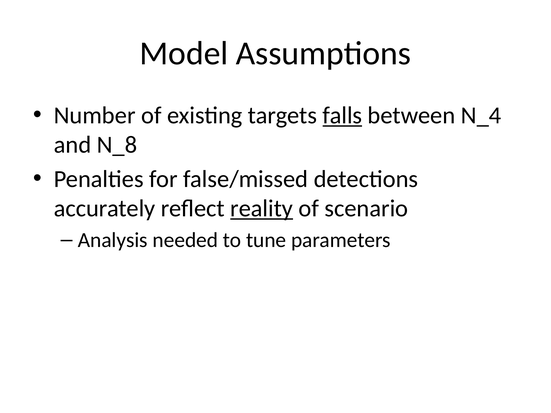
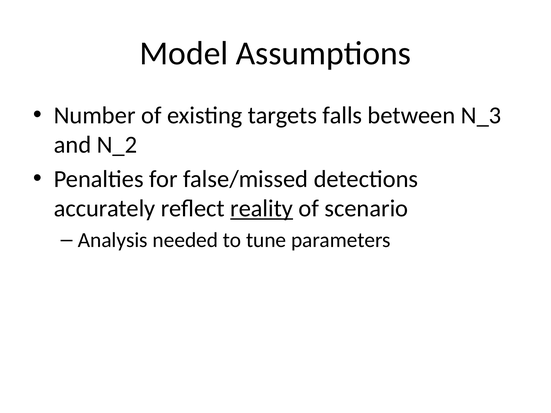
falls underline: present -> none
N_4: N_4 -> N_3
N_8: N_8 -> N_2
